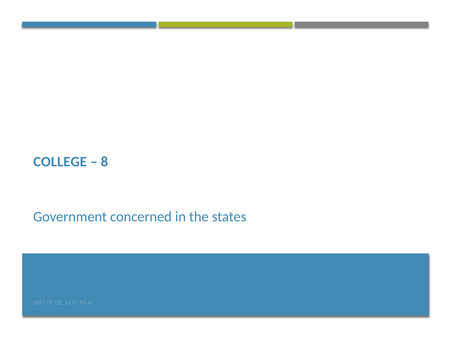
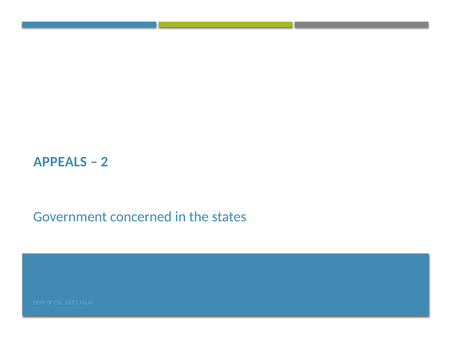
COLLEGE: COLLEGE -> APPEALS
8: 8 -> 2
